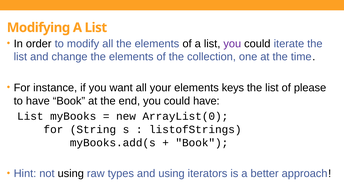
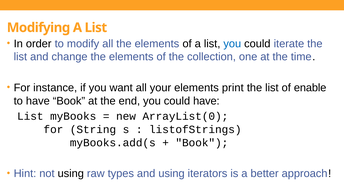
you at (232, 44) colour: purple -> blue
keys: keys -> print
please: please -> enable
